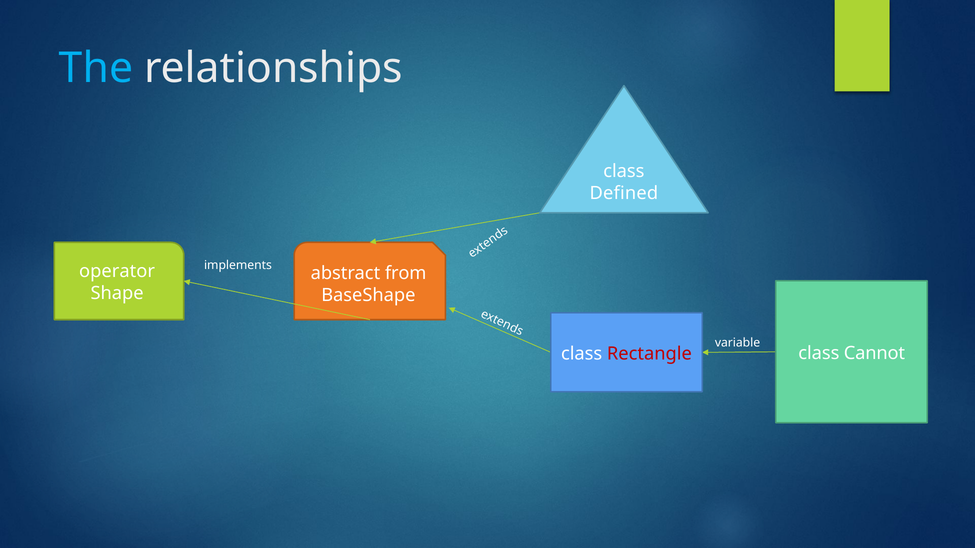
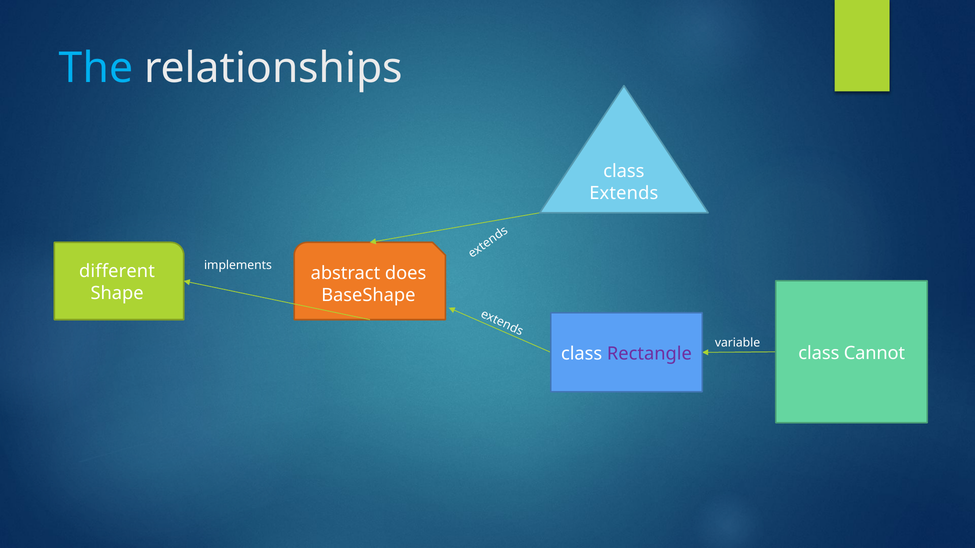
Defined: Defined -> Extends
operator: operator -> different
from: from -> does
Rectangle colour: red -> purple
